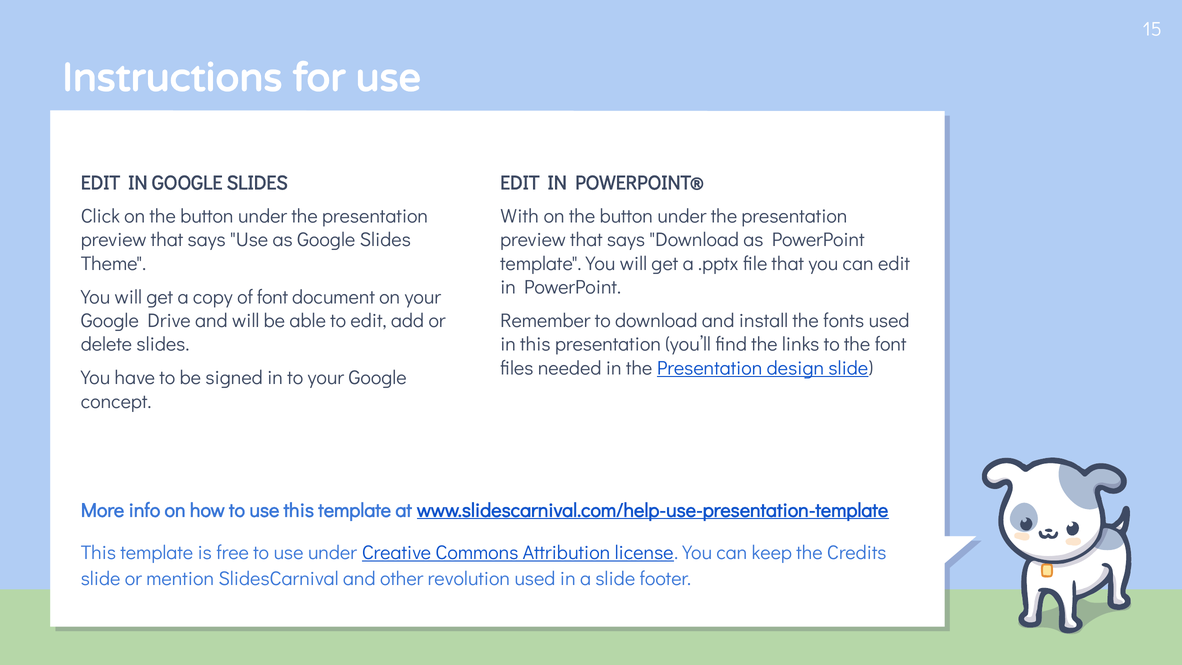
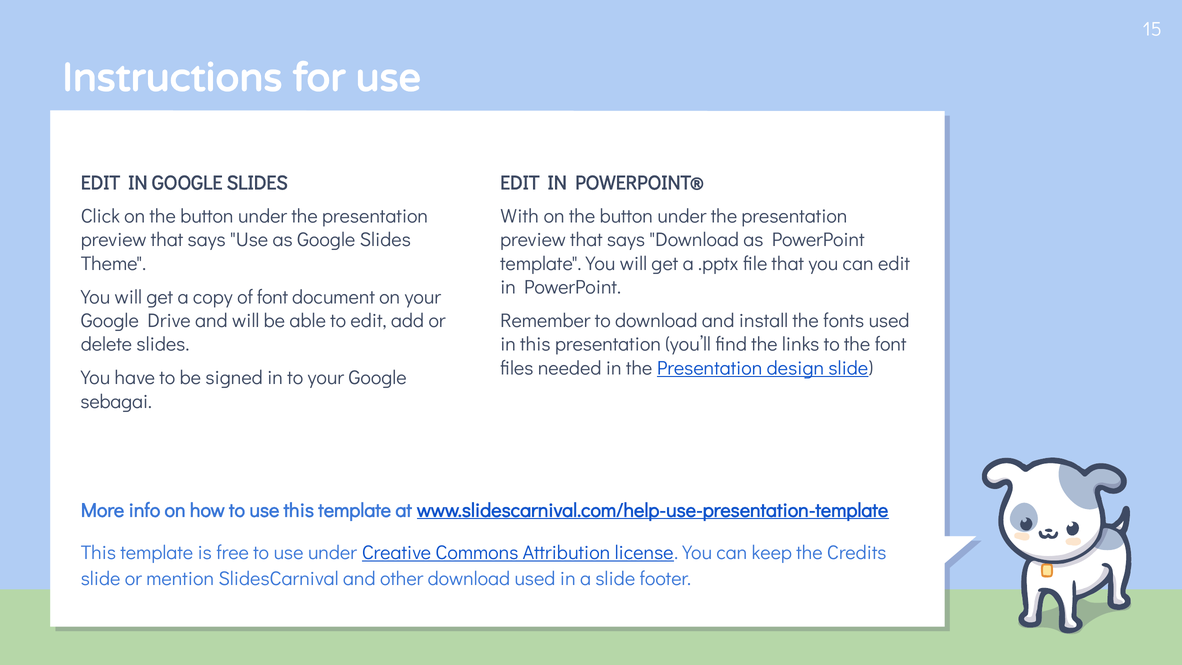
concept: concept -> sebagai
other revolution: revolution -> download
